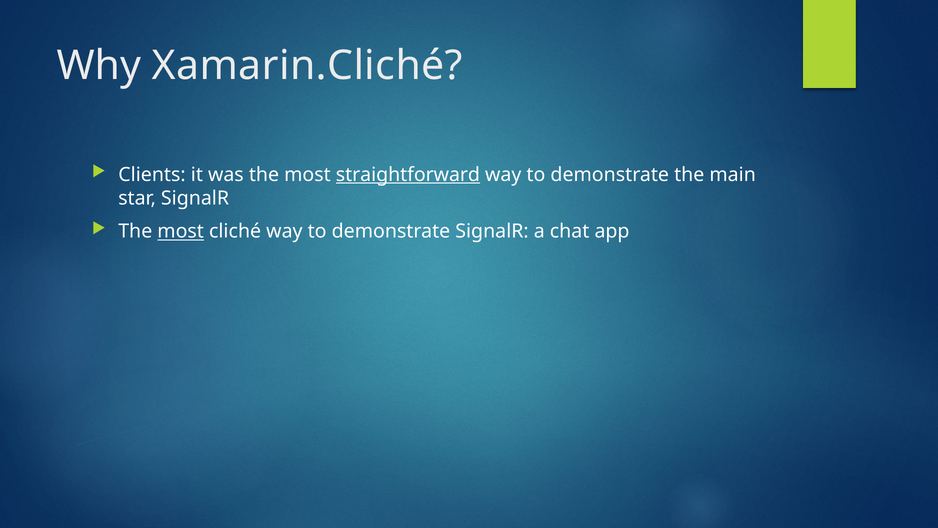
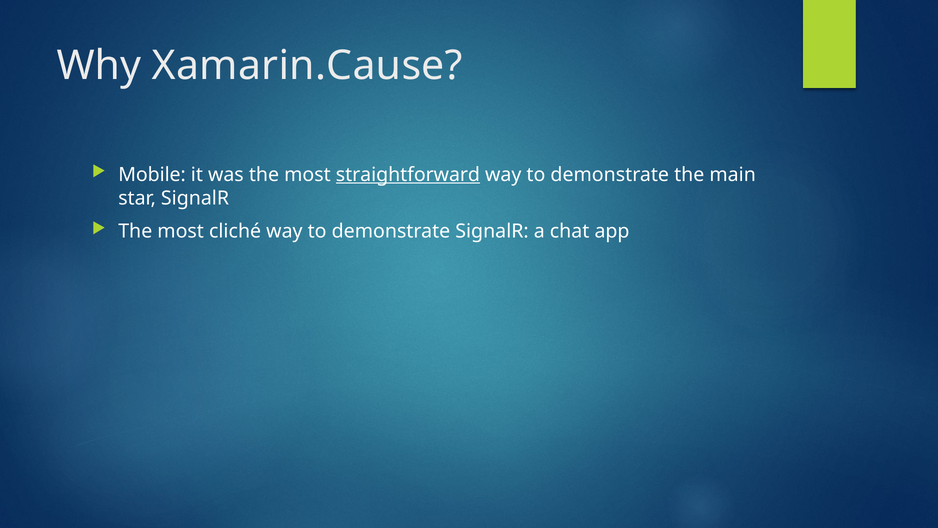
Xamarin.Cliché: Xamarin.Cliché -> Xamarin.Cause
Clients: Clients -> Mobile
most at (181, 231) underline: present -> none
